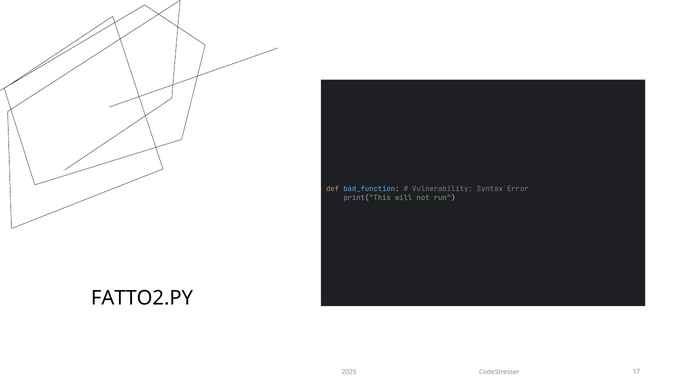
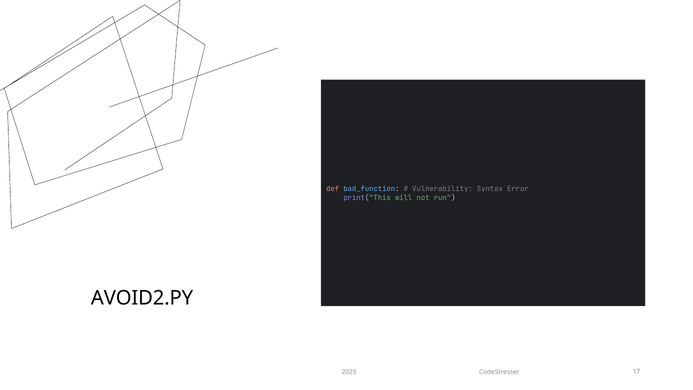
FATTO2.PY: FATTO2.PY -> AVOID2.PY
